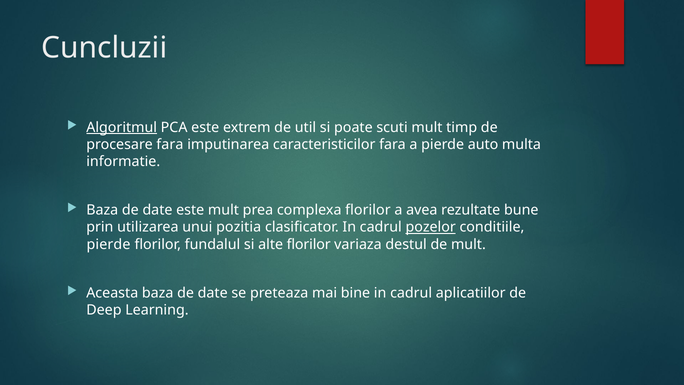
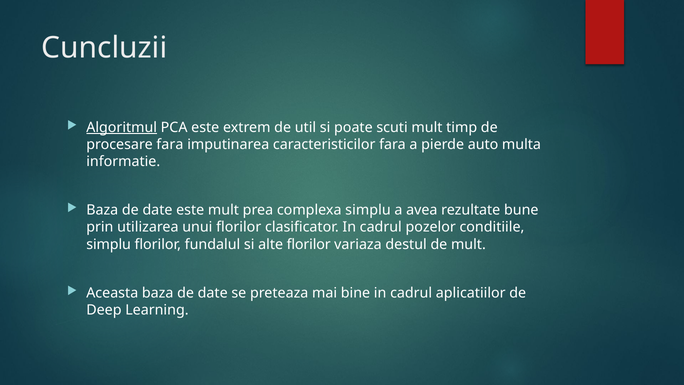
complexa florilor: florilor -> simplu
unui pozitia: pozitia -> florilor
pozelor underline: present -> none
pierde at (108, 244): pierde -> simplu
